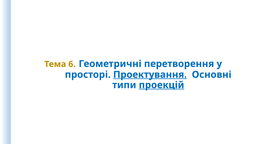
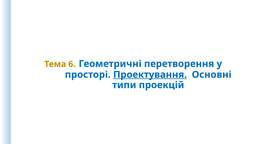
проекцій underline: present -> none
